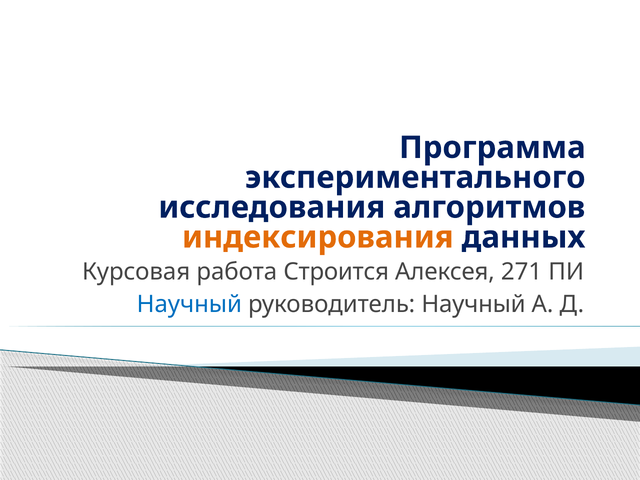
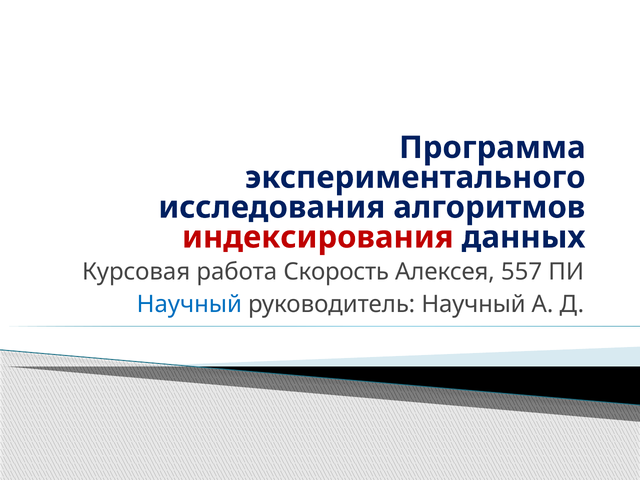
индексирования colour: orange -> red
Строится: Строится -> Скорость
271: 271 -> 557
